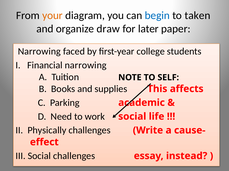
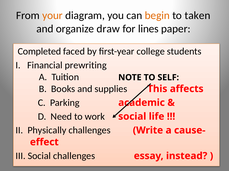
begin colour: blue -> orange
later: later -> lines
Narrowing at (39, 52): Narrowing -> Completed
Financial narrowing: narrowing -> prewriting
